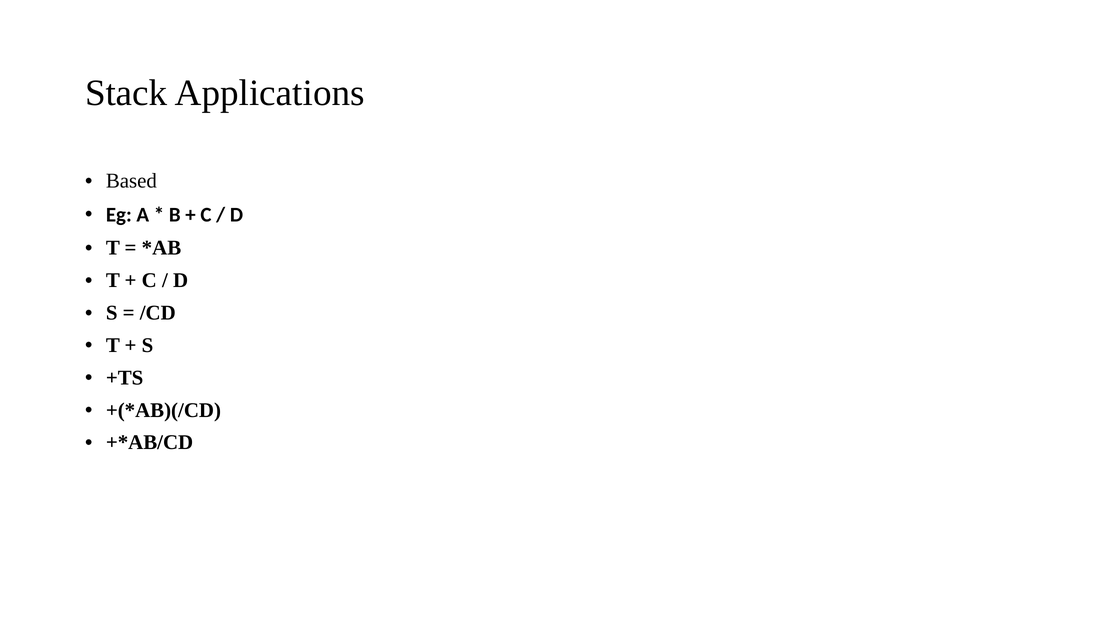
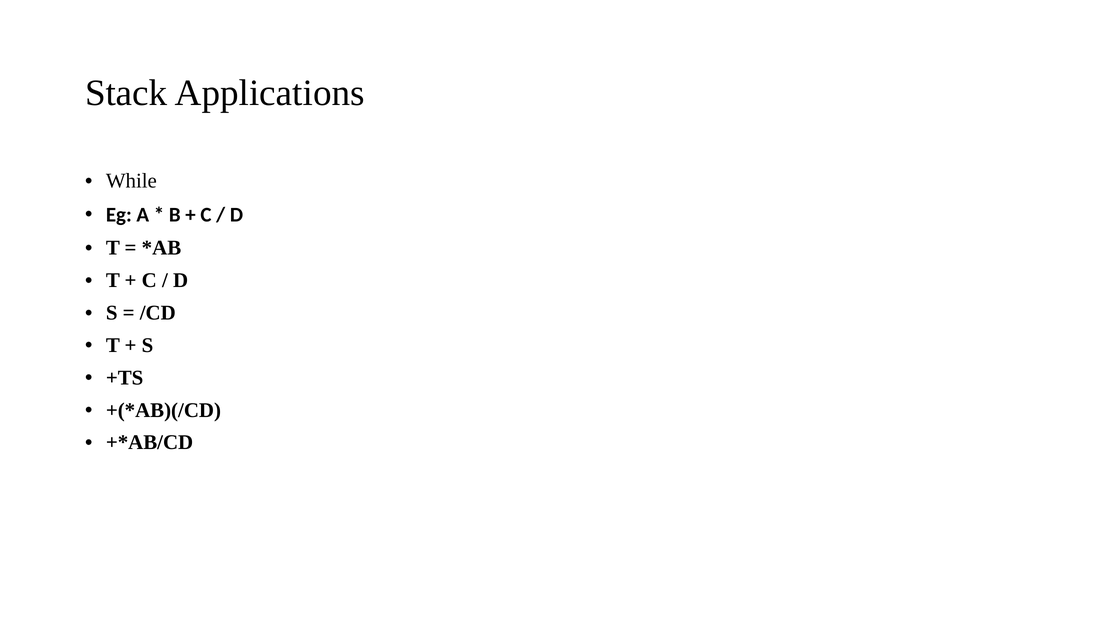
Based: Based -> While
